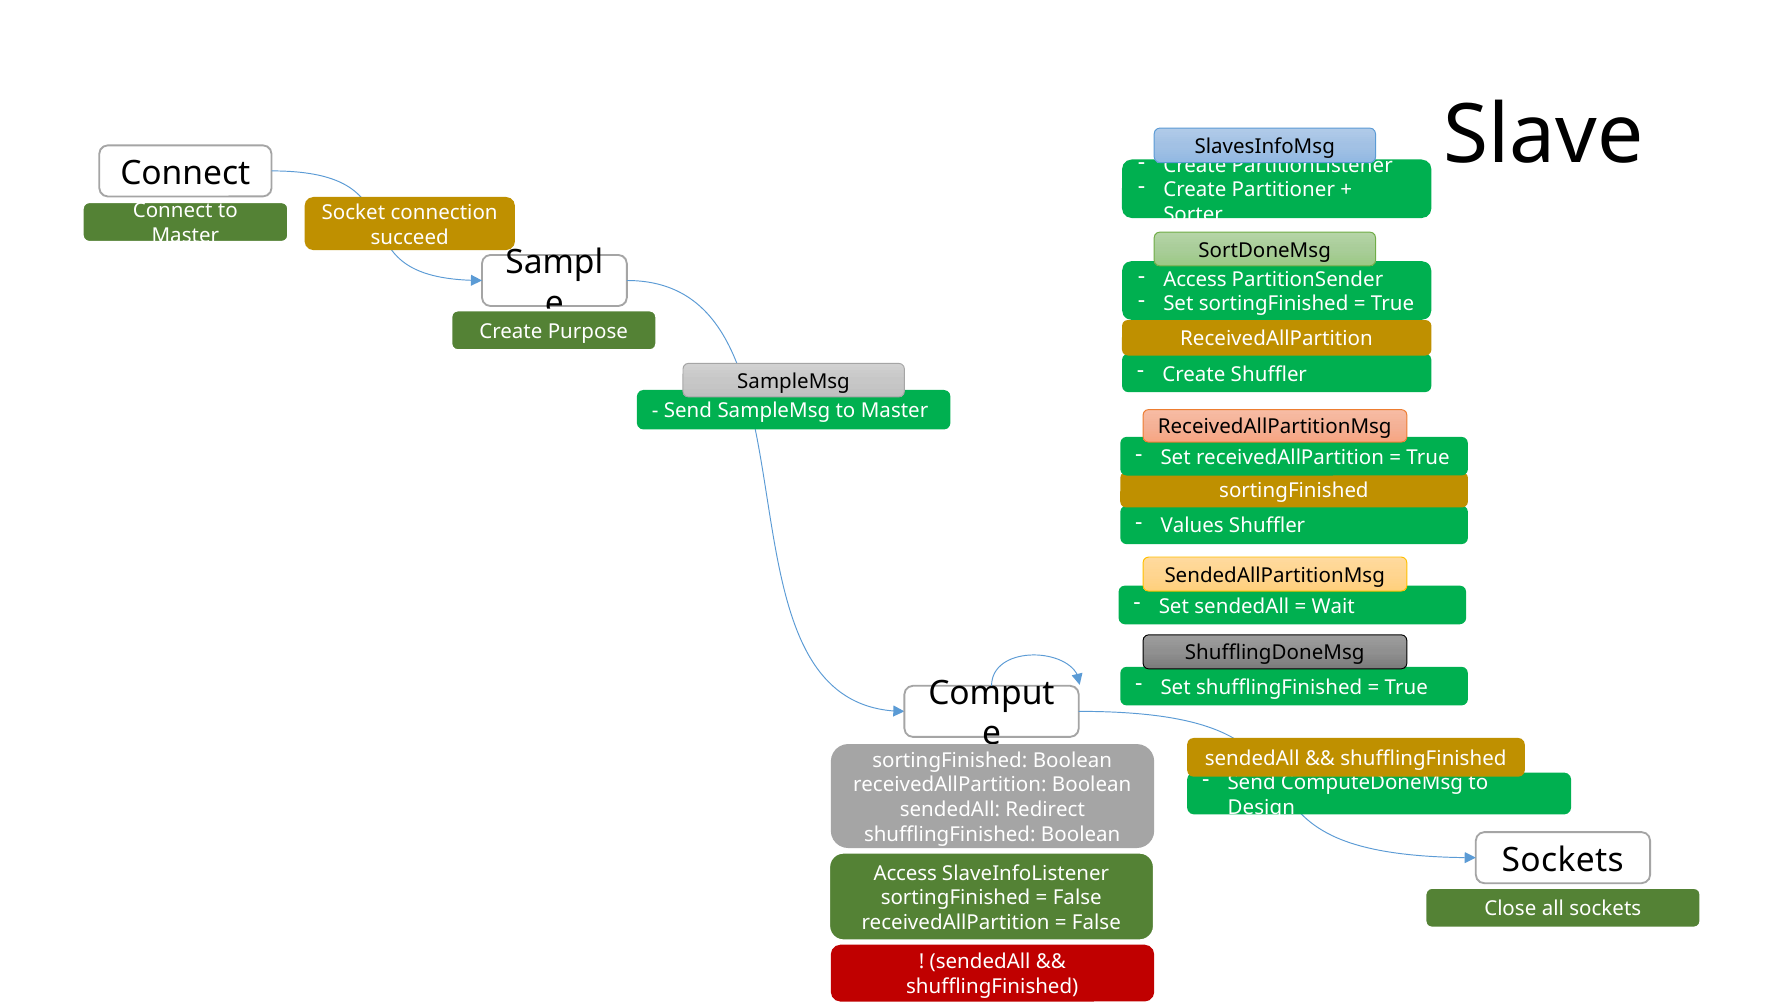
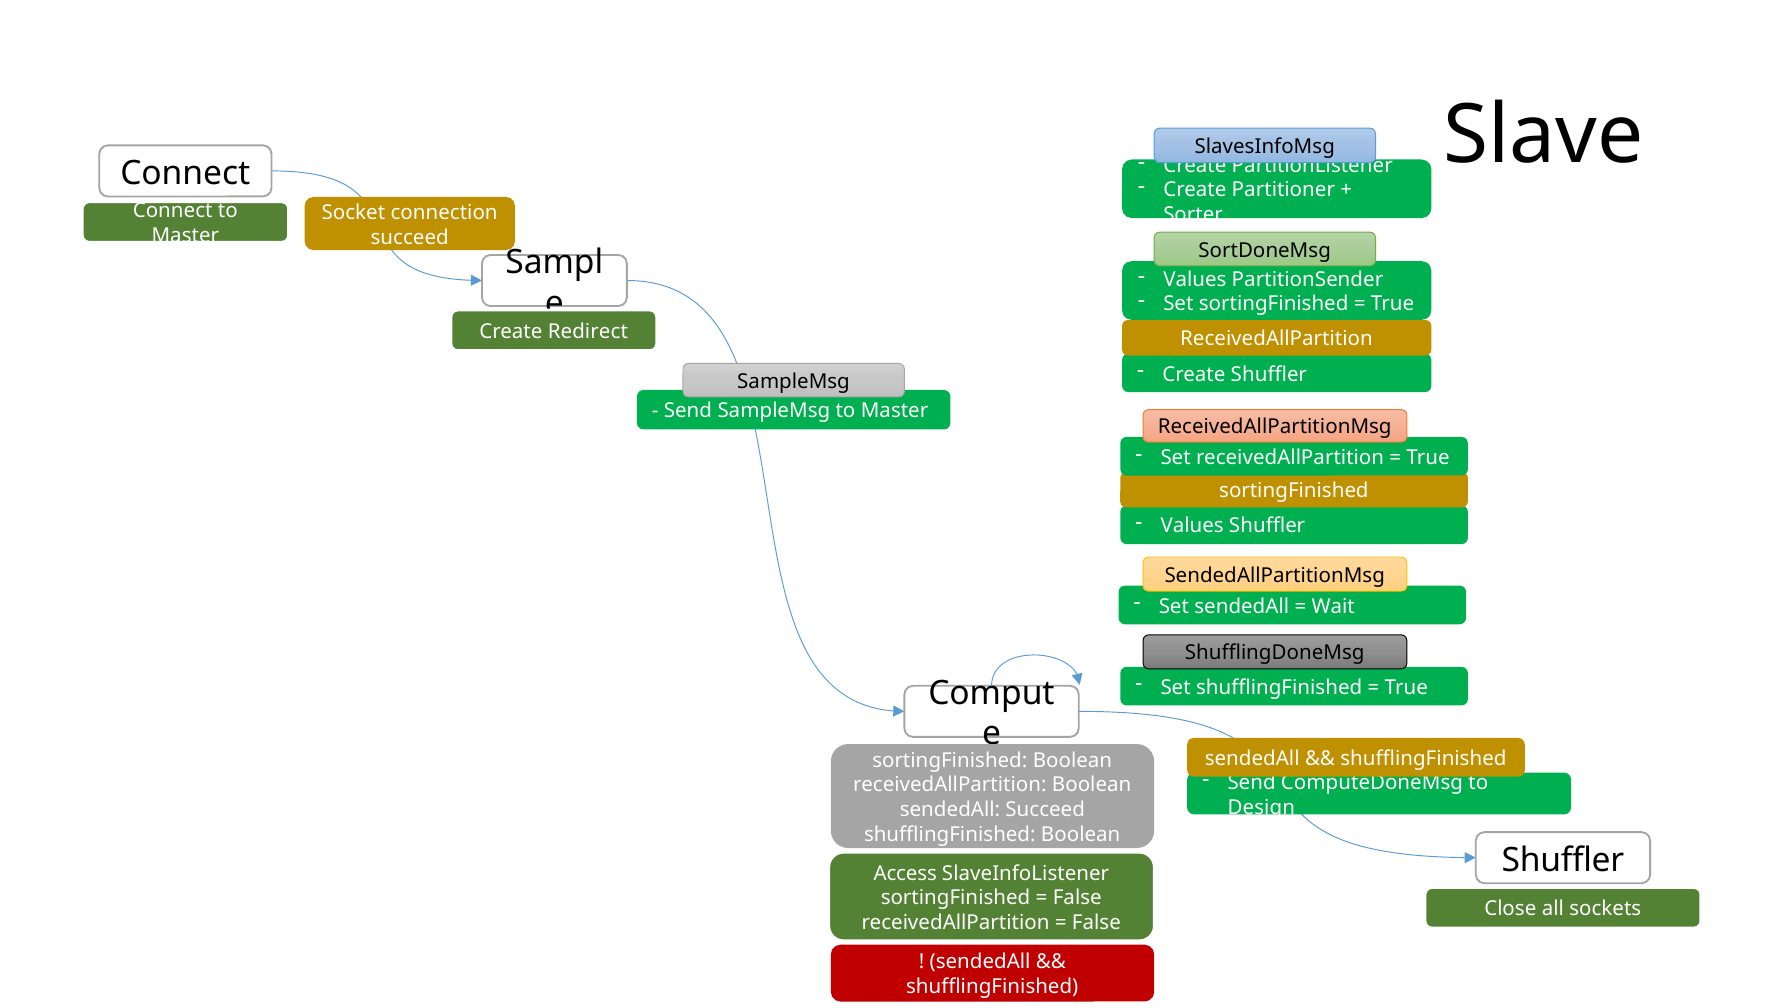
Access at (1195, 279): Access -> Values
Purpose: Purpose -> Redirect
sendedAll Redirect: Redirect -> Succeed
Sockets at (1563, 859): Sockets -> Shuffler
